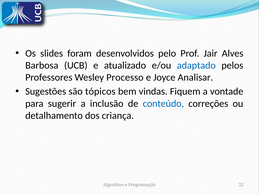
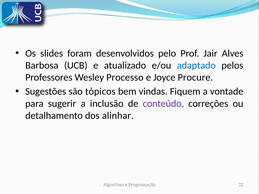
Analisar: Analisar -> Procure
conteúdo colour: blue -> purple
criança: criança -> alinhar
